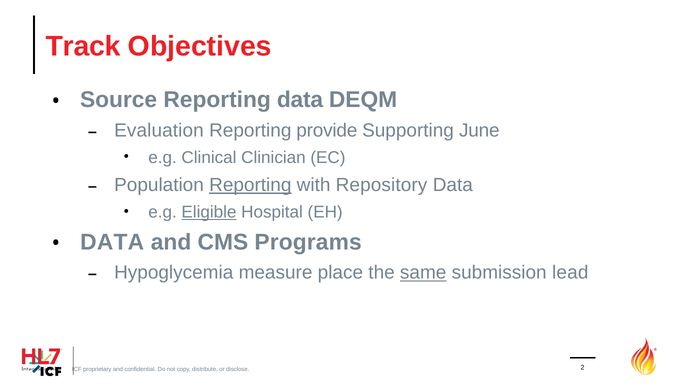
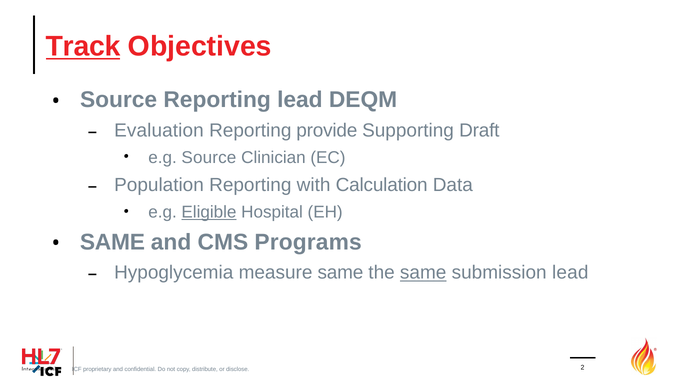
Track underline: none -> present
Reporting data: data -> lead
June: June -> Draft
e.g Clinical: Clinical -> Source
Reporting at (250, 185) underline: present -> none
Repository: Repository -> Calculation
DATA at (112, 242): DATA -> SAME
measure place: place -> same
